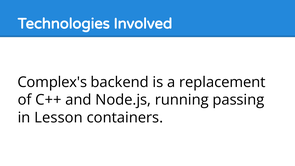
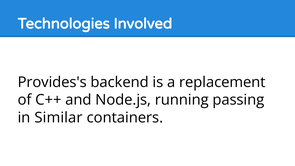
Complex's: Complex's -> Provides's
Lesson: Lesson -> Similar
